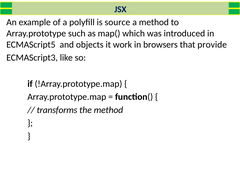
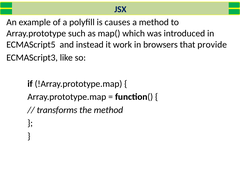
source: source -> causes
objects: objects -> instead
